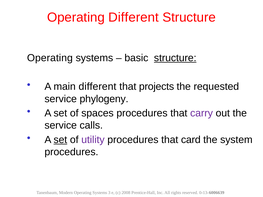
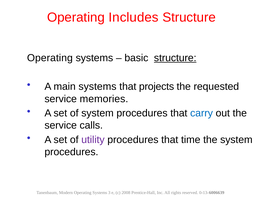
Operating Different: Different -> Includes
main different: different -> systems
phylogeny: phylogeny -> memories
of spaces: spaces -> system
carry colour: purple -> blue
set at (60, 140) underline: present -> none
card: card -> time
